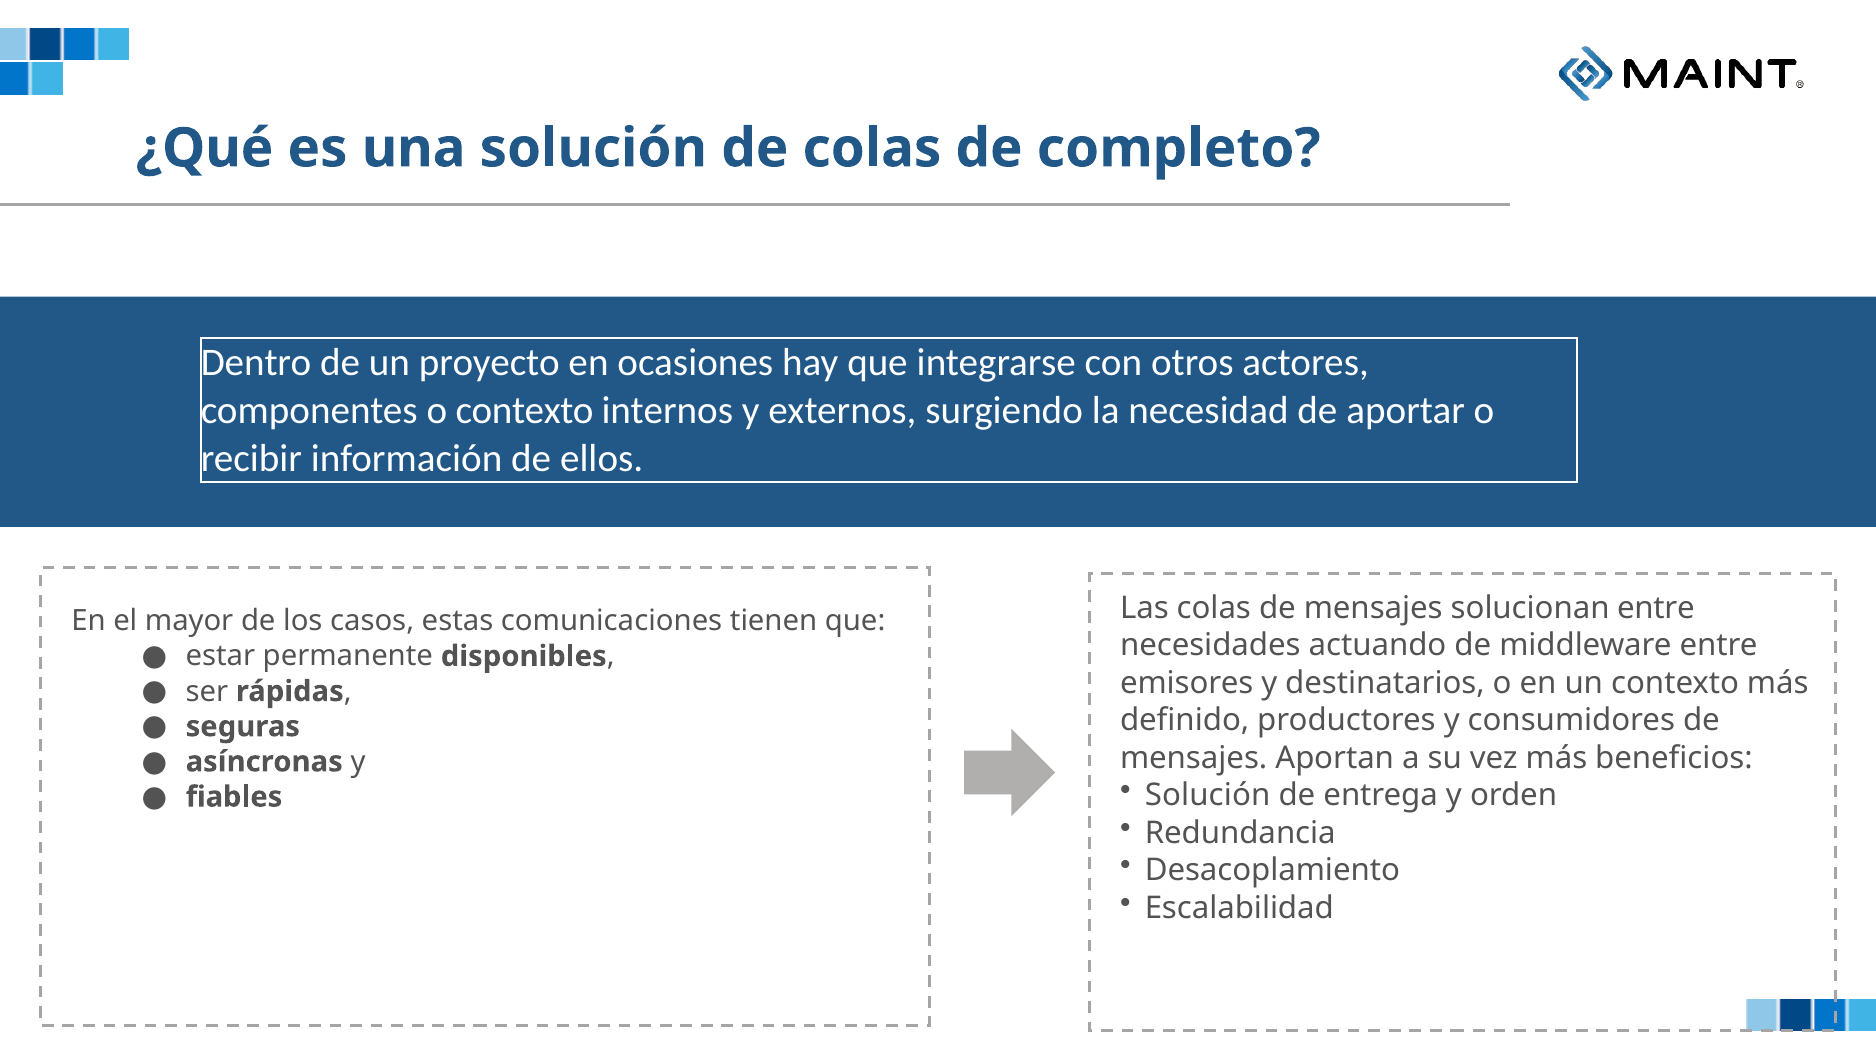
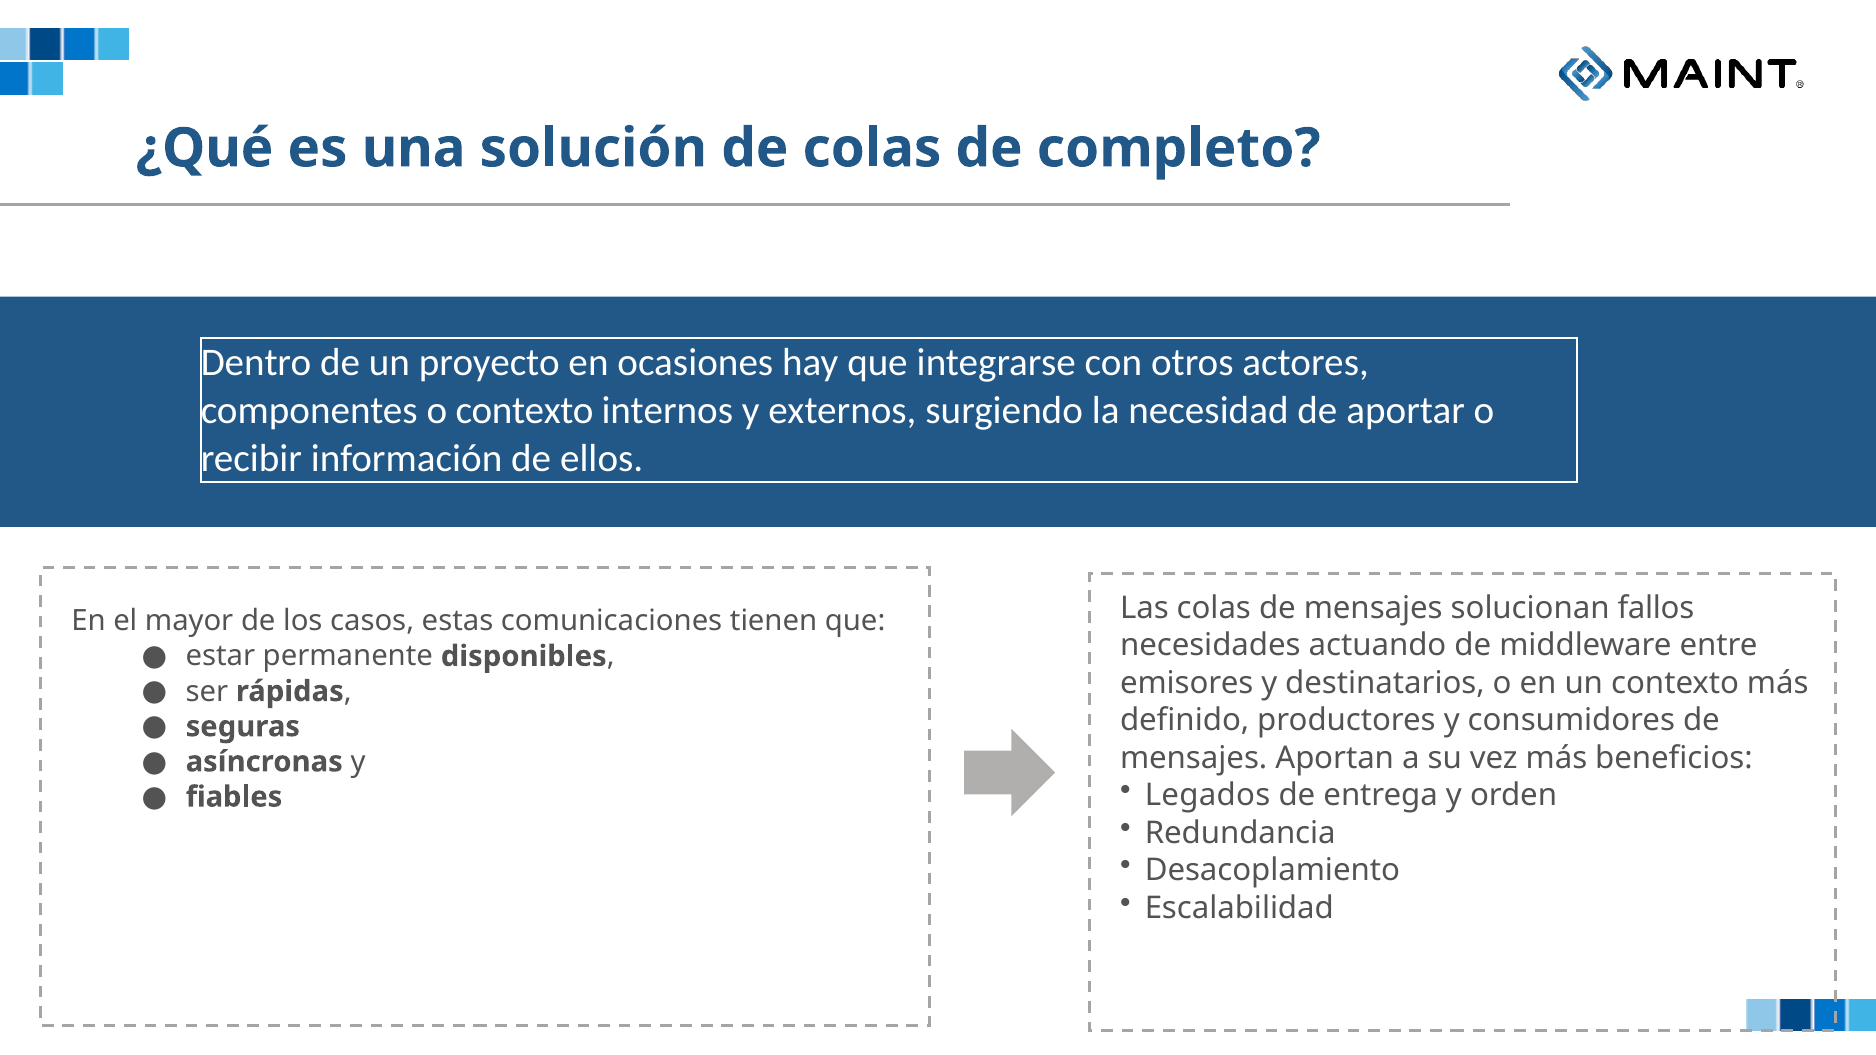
solucionan entre: entre -> fallos
Solución at (1208, 796): Solución -> Legados
